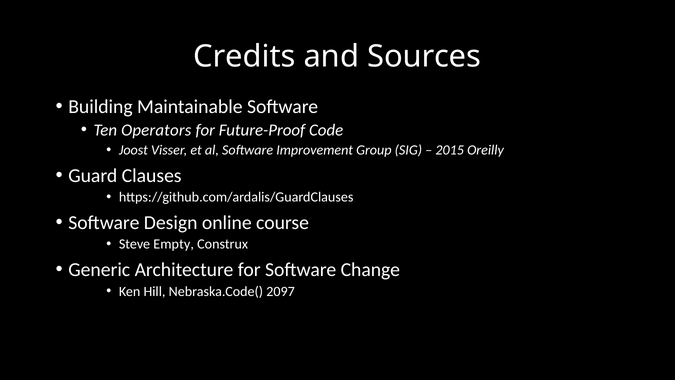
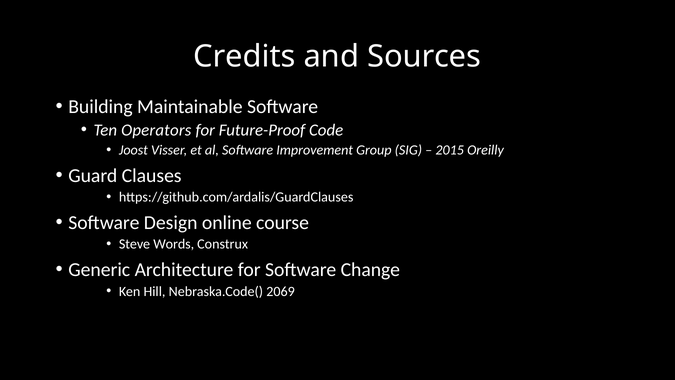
Empty: Empty -> Words
2097: 2097 -> 2069
